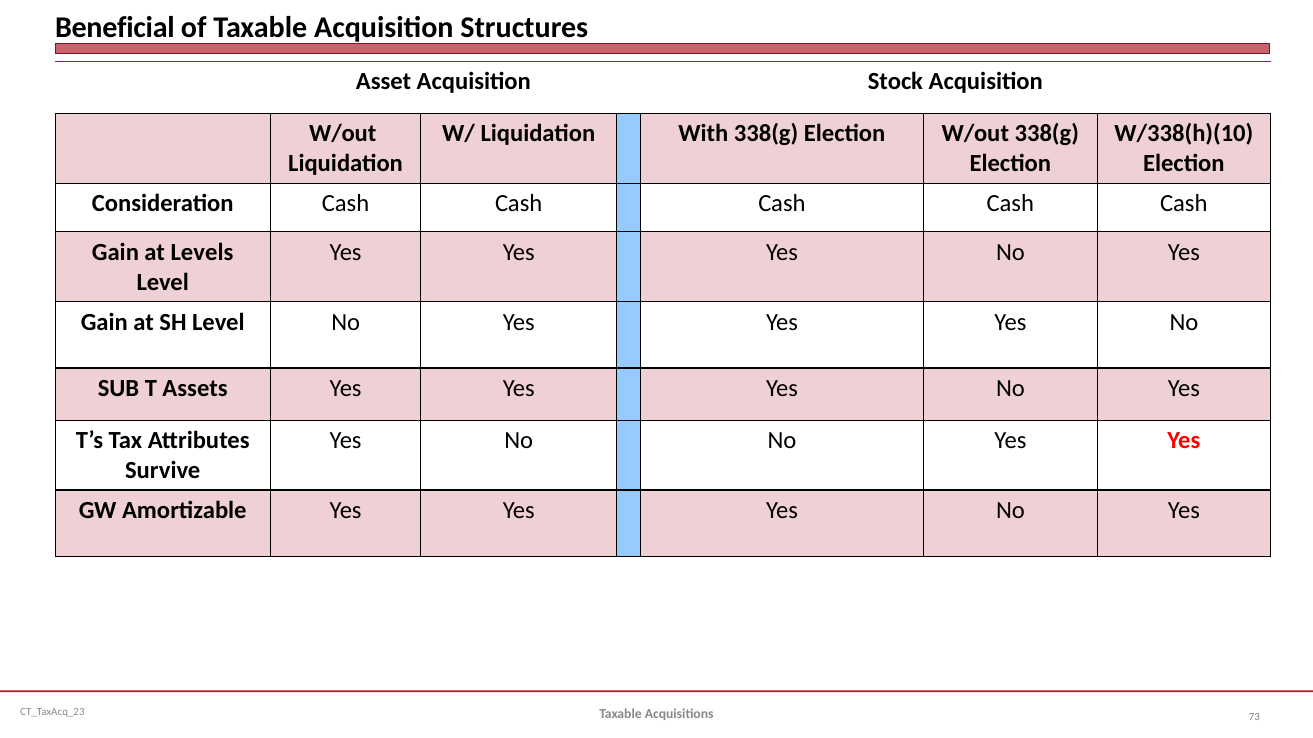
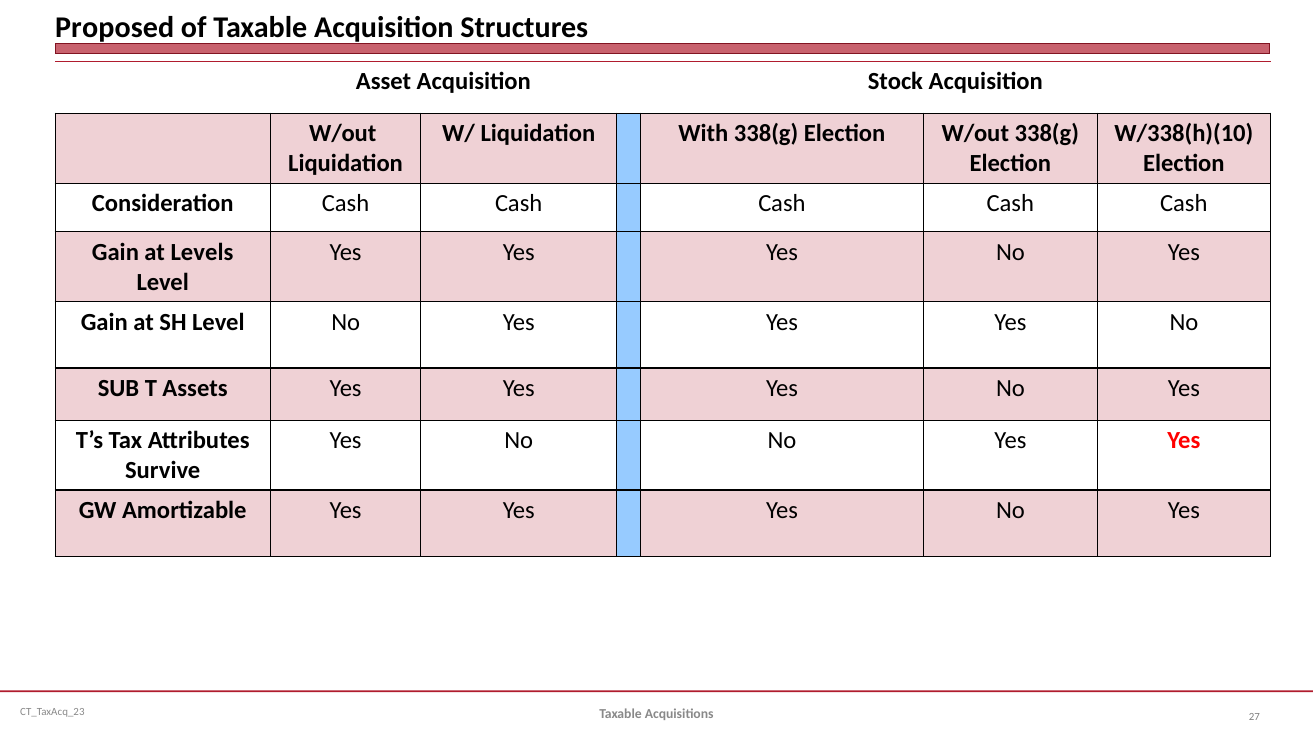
Beneficial: Beneficial -> Proposed
73: 73 -> 27
